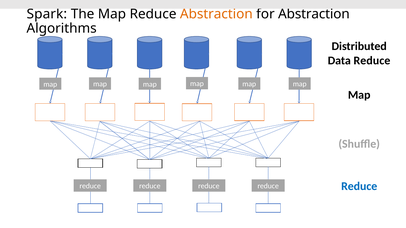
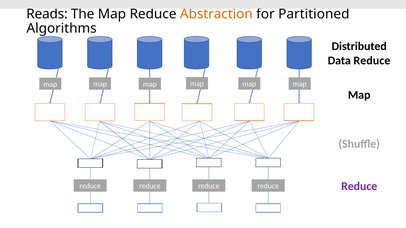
Spark: Spark -> Reads
for Abstraction: Abstraction -> Partitioned
Reduce at (359, 187) colour: blue -> purple
